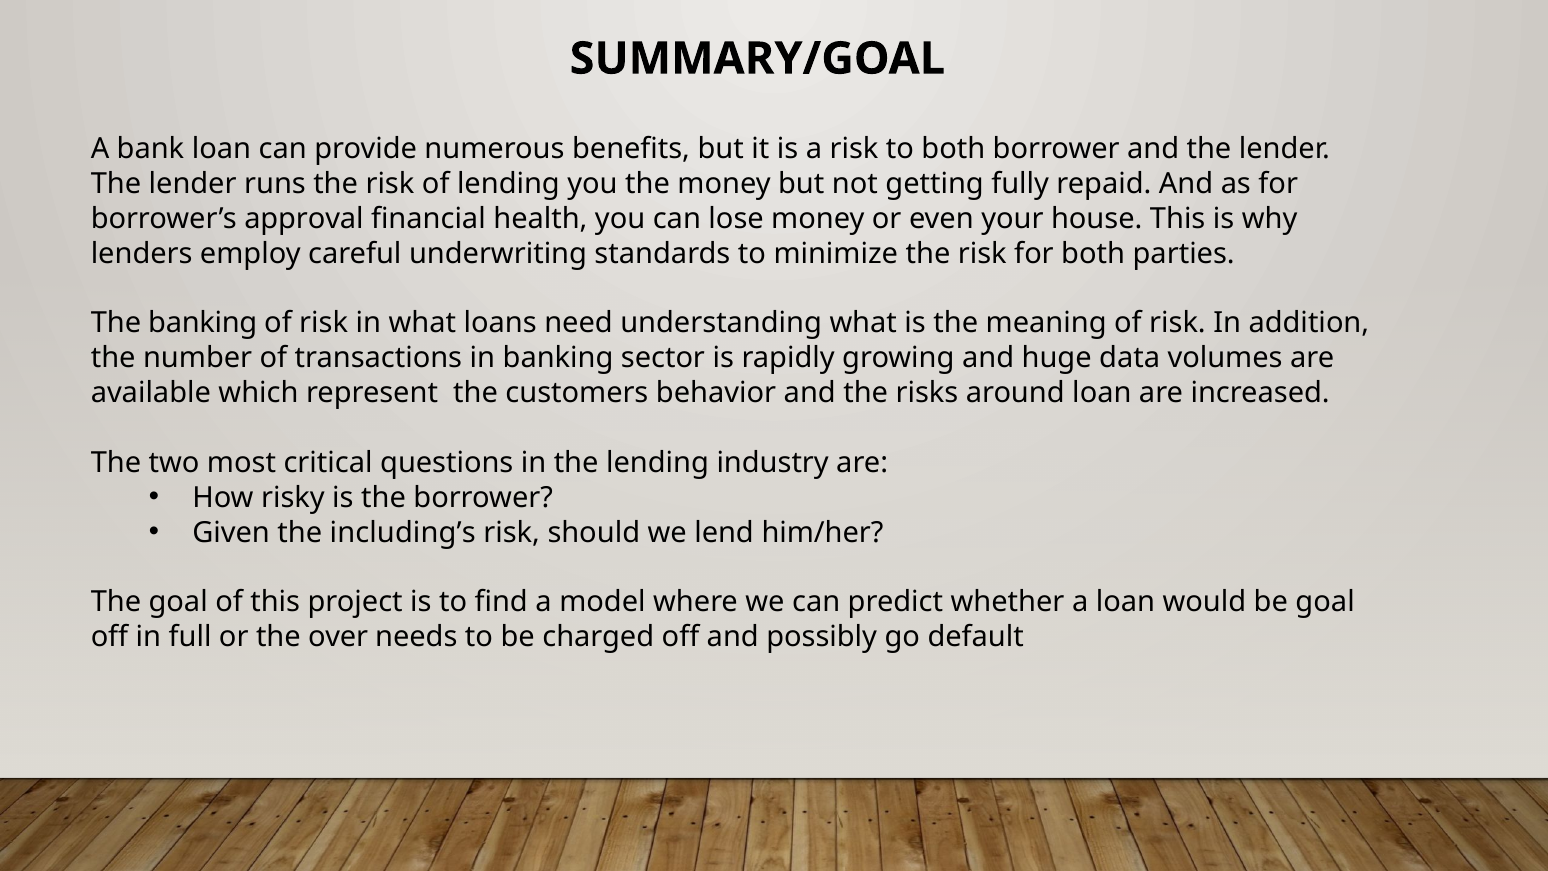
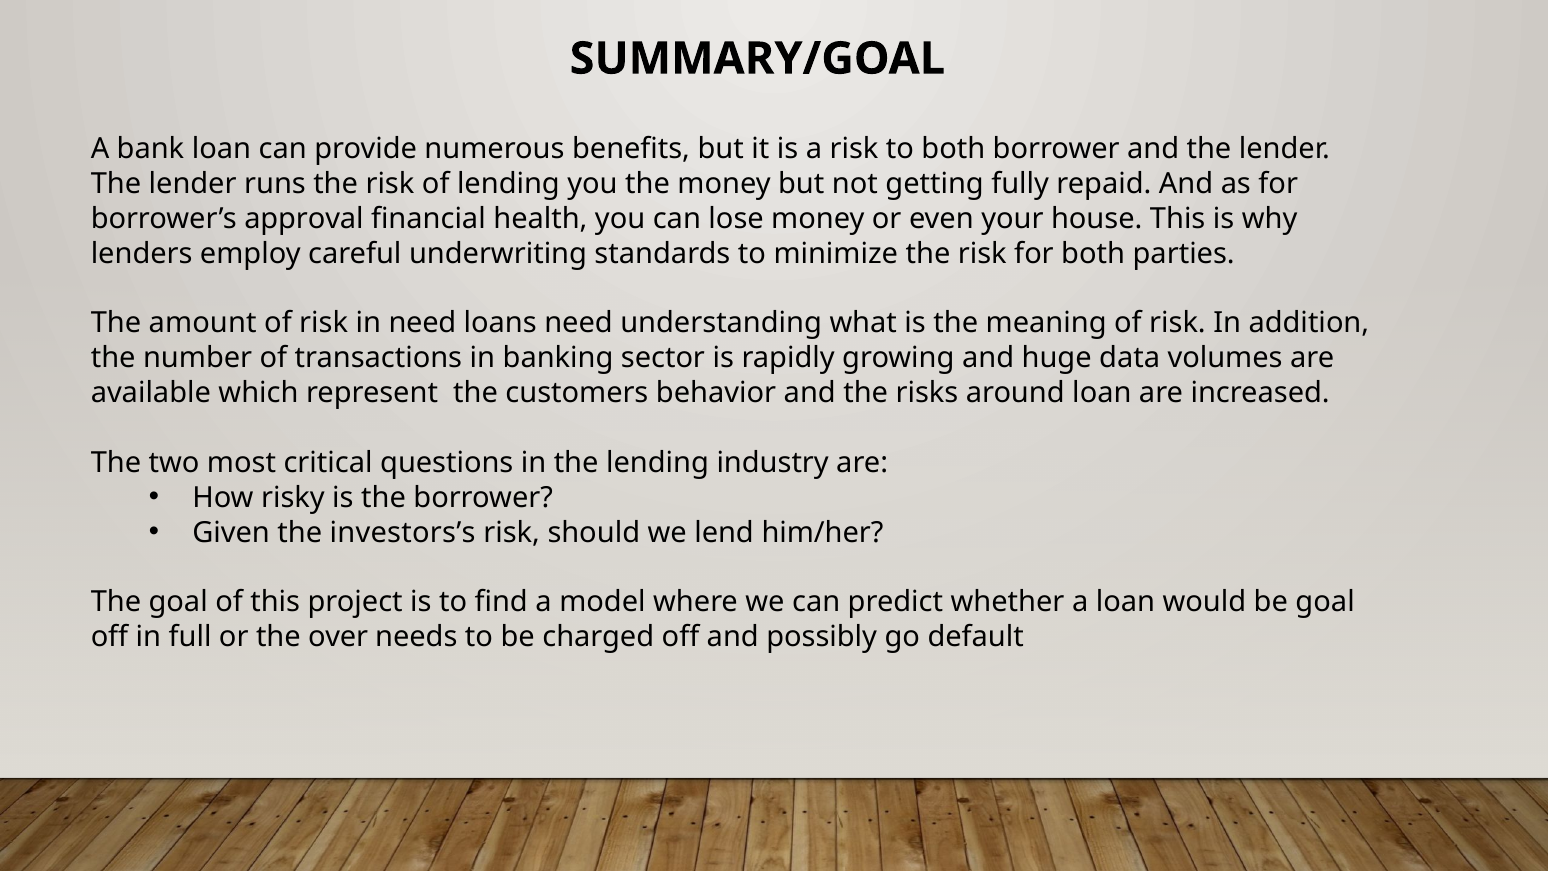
The banking: banking -> amount
in what: what -> need
including’s: including’s -> investors’s
